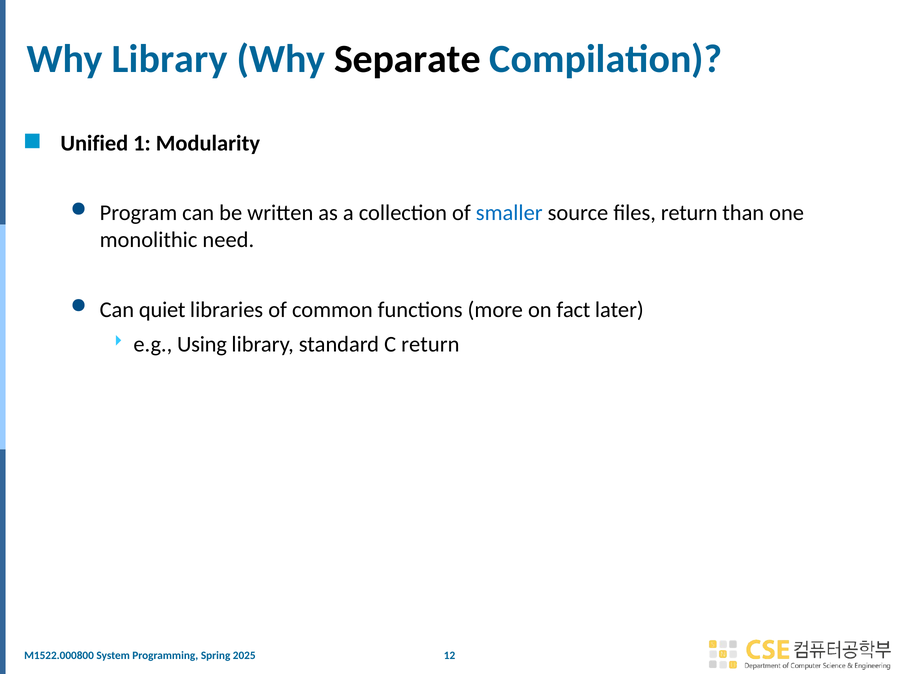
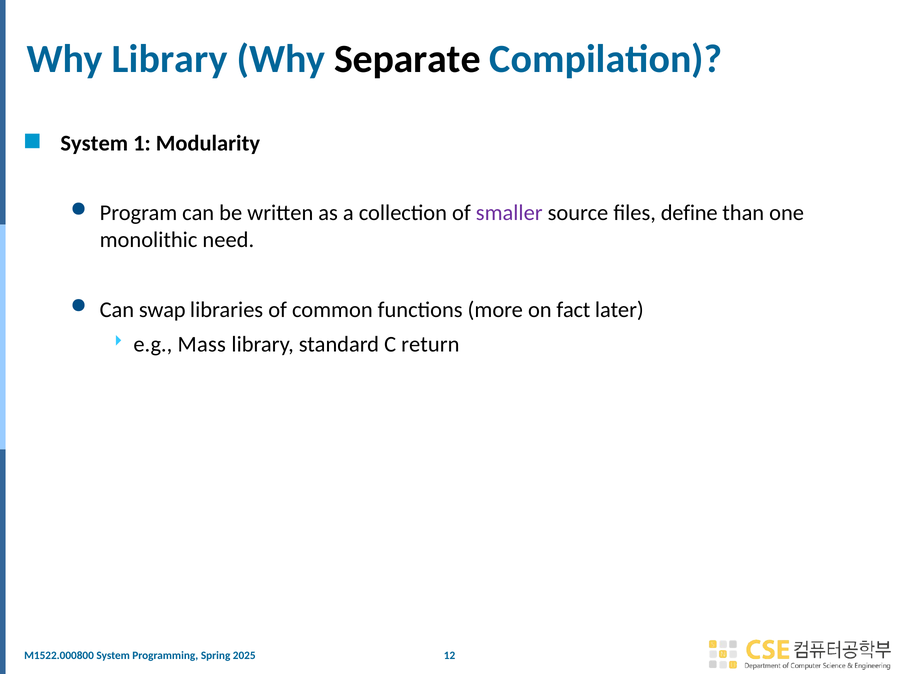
Unified at (94, 143): Unified -> System
smaller colour: blue -> purple
files return: return -> define
quiet: quiet -> swap
Using: Using -> Mass
